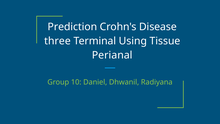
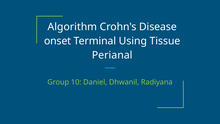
Prediction: Prediction -> Algorithm
three: three -> onset
